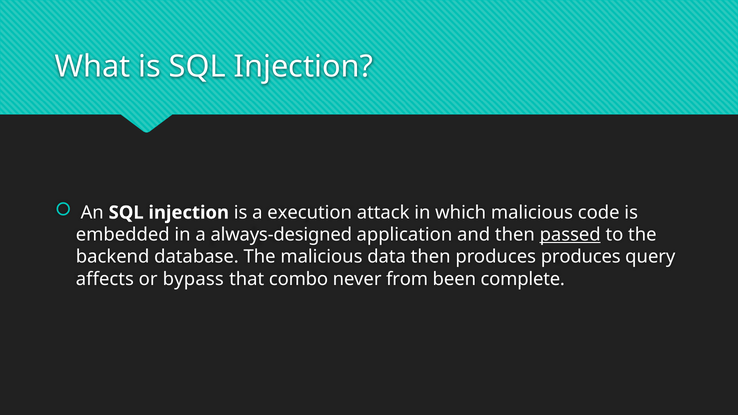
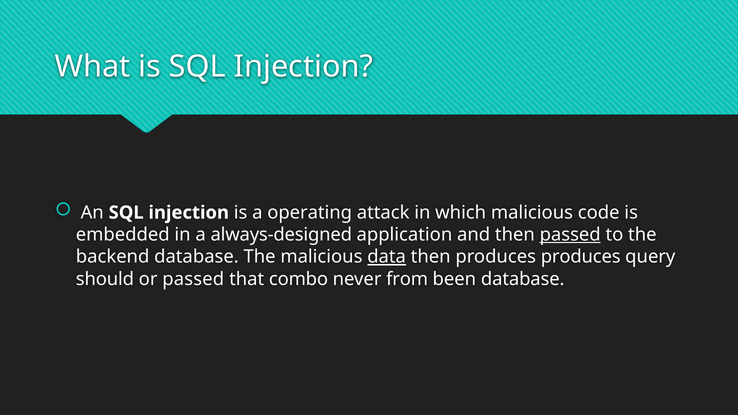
execution: execution -> operating
data underline: none -> present
affects: affects -> should
or bypass: bypass -> passed
been complete: complete -> database
